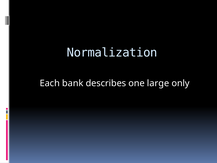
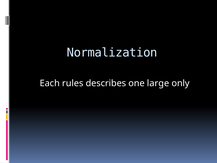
bank: bank -> rules
